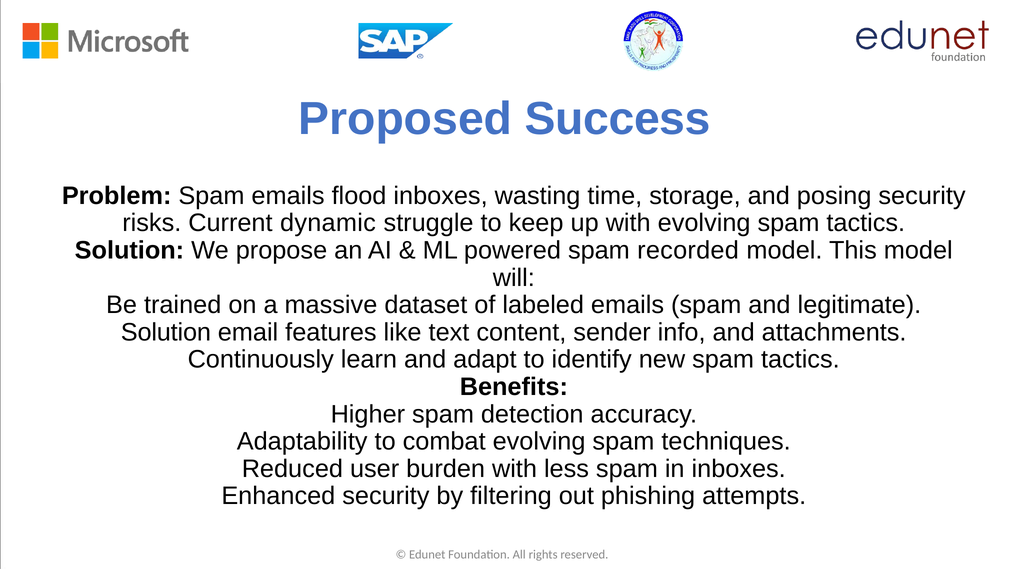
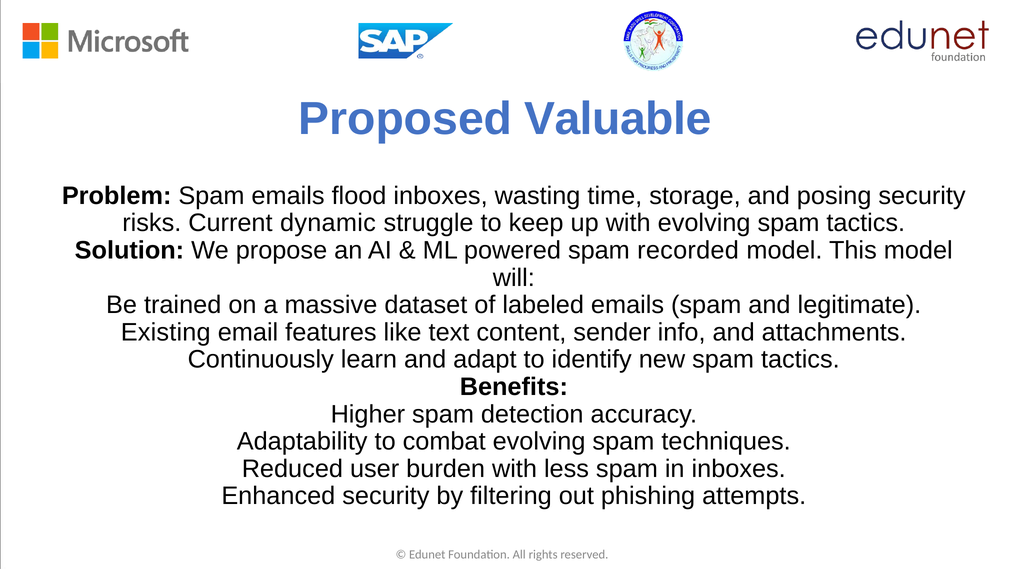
Success: Success -> Valuable
Solution at (166, 332): Solution -> Existing
